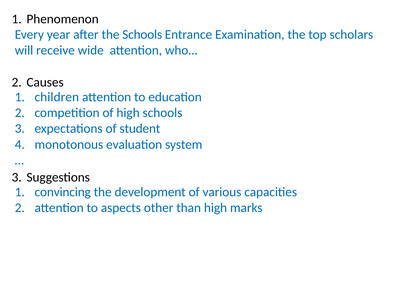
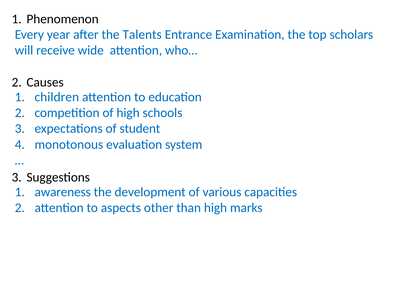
the Schools: Schools -> Talents
convincing: convincing -> awareness
